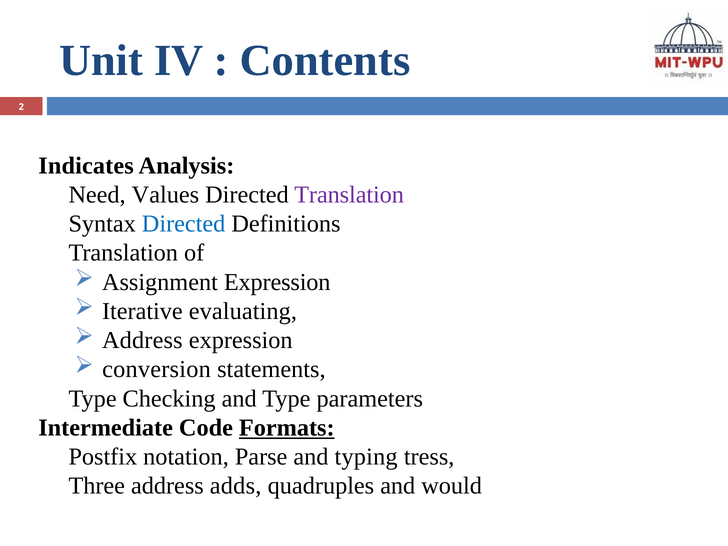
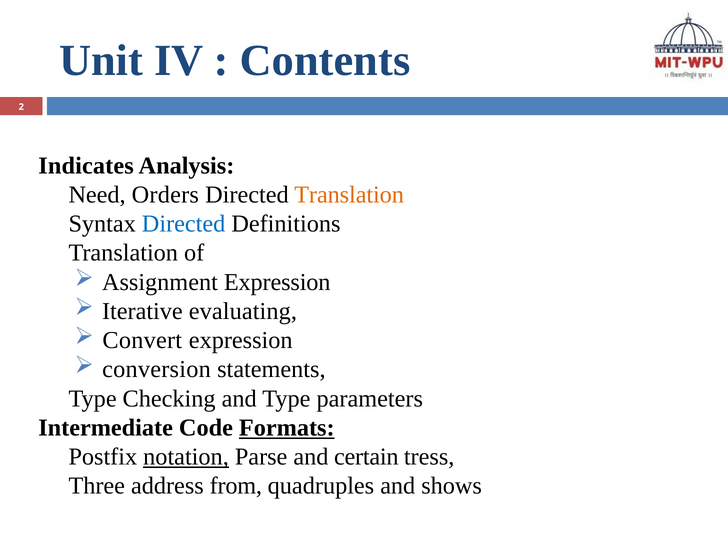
Values: Values -> Orders
Translation colour: purple -> orange
Address at (142, 340): Address -> Convert
notation underline: none -> present
typing: typing -> certain
adds: adds -> from
would: would -> shows
